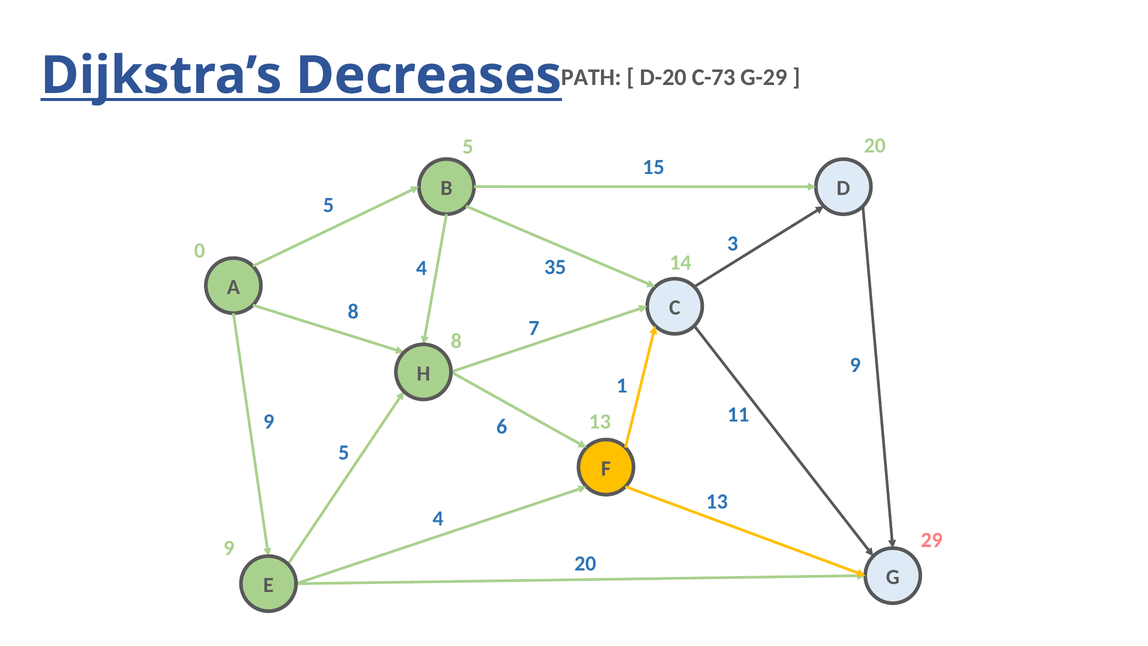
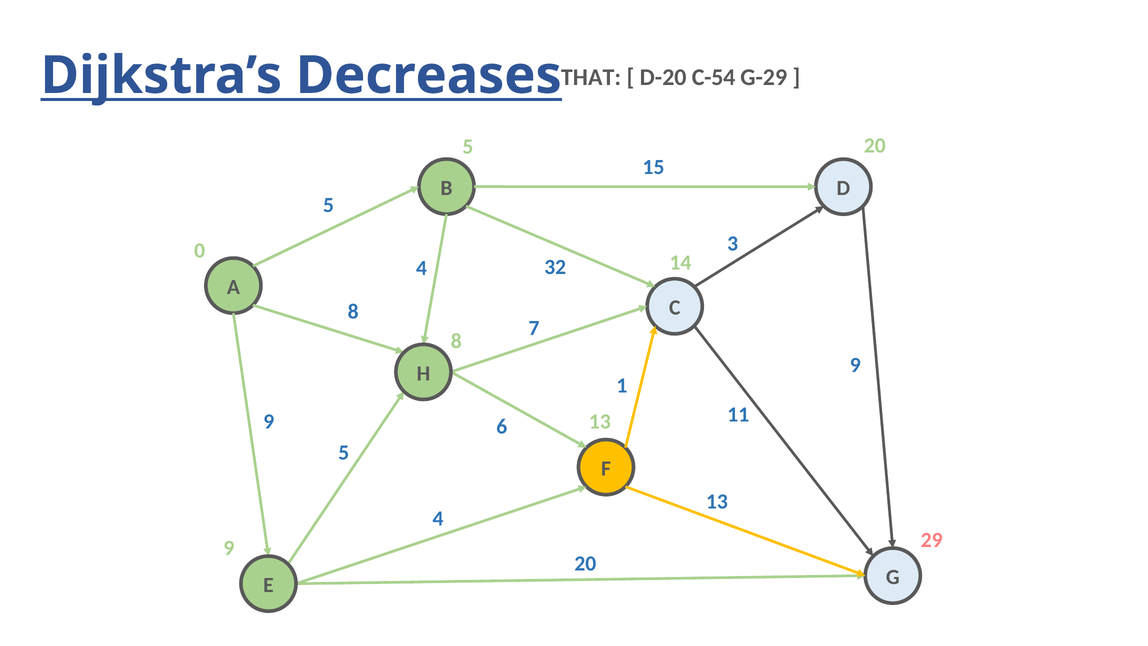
PATH: PATH -> THAT
C-73: C-73 -> C-54
35: 35 -> 32
